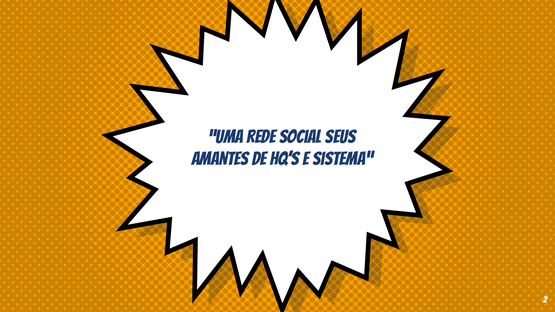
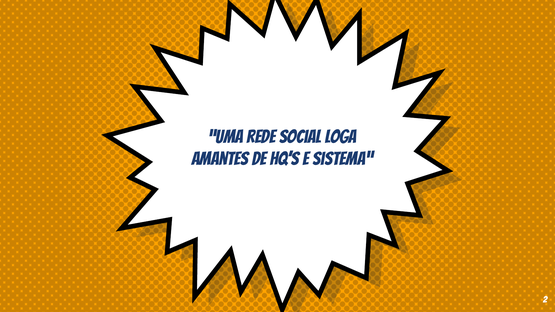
seus: seus -> loga
